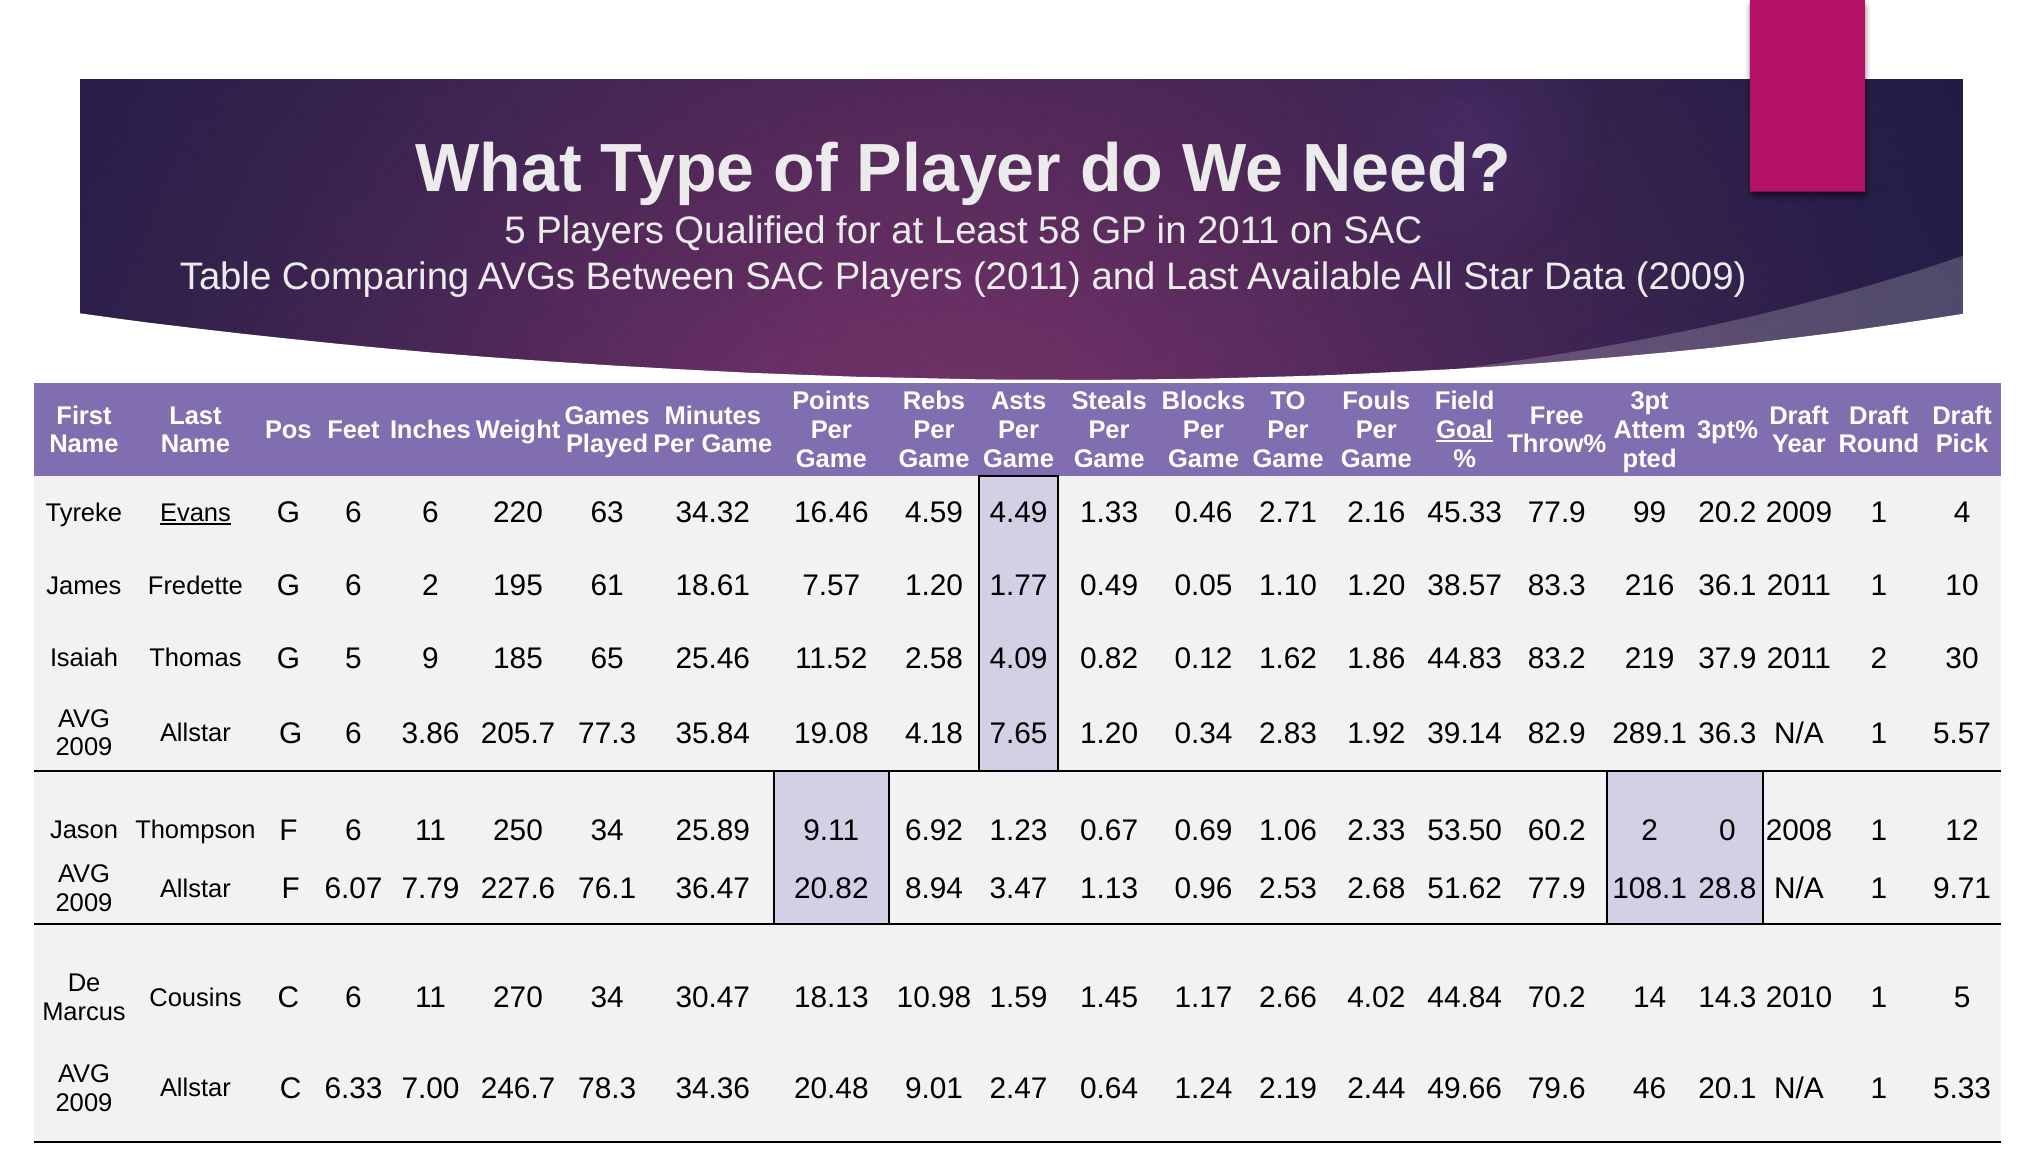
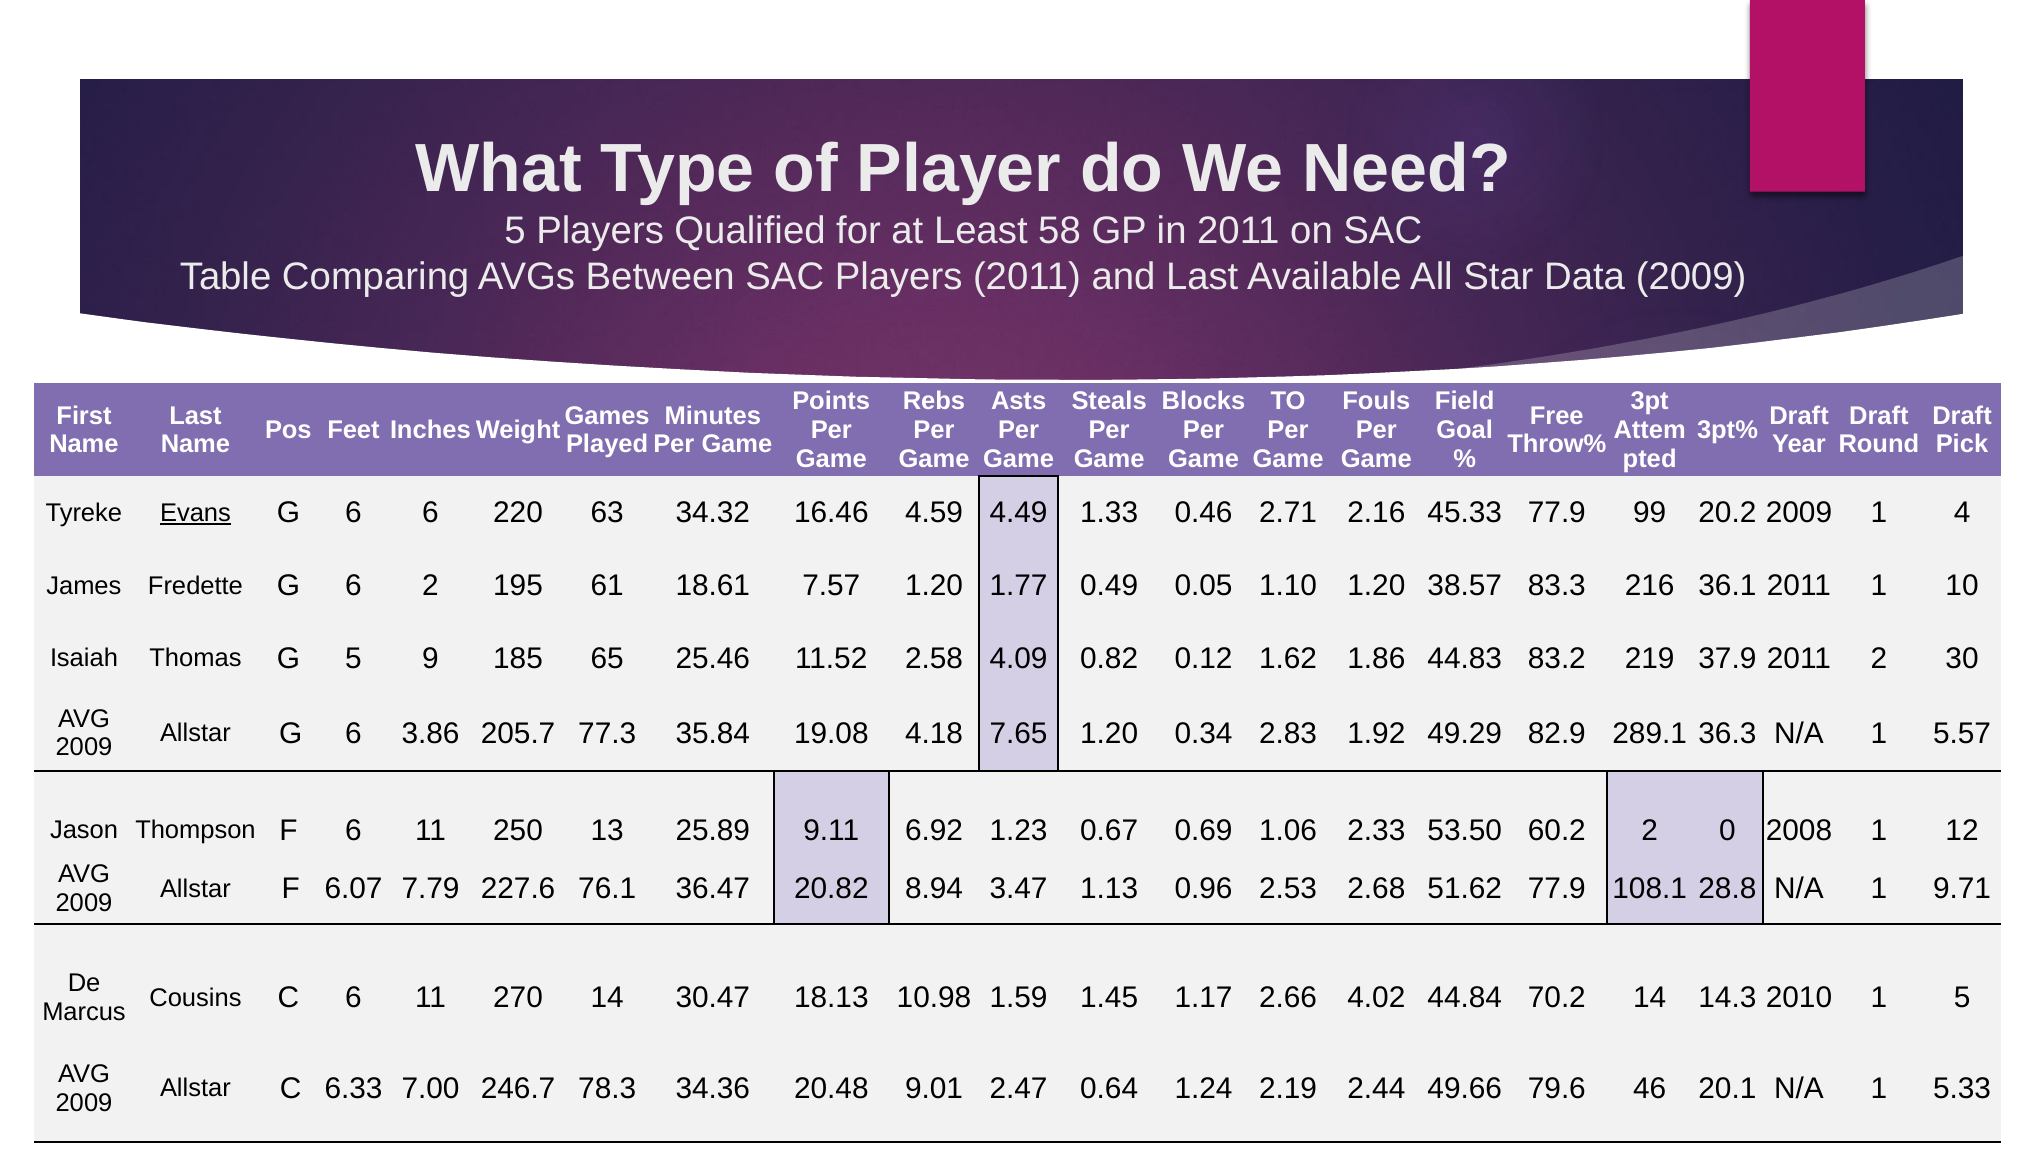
Goal underline: present -> none
39.14: 39.14 -> 49.29
250 34: 34 -> 13
270 34: 34 -> 14
